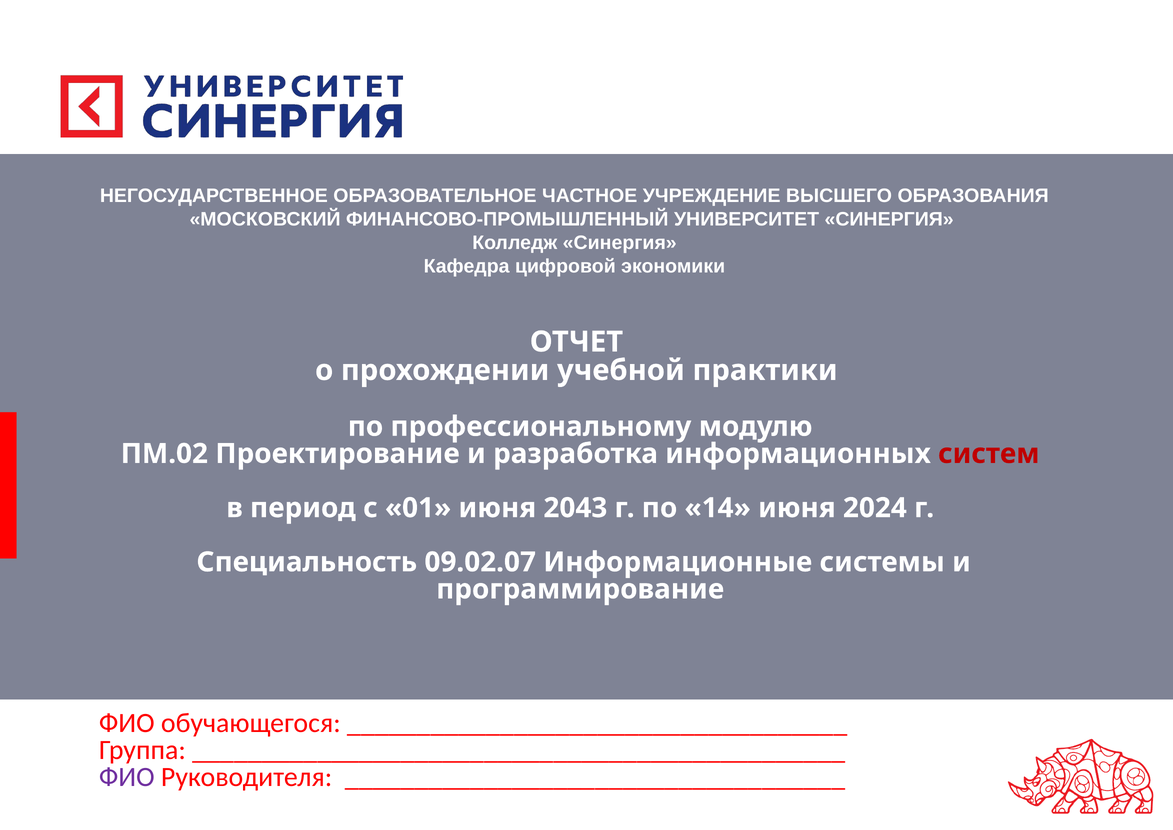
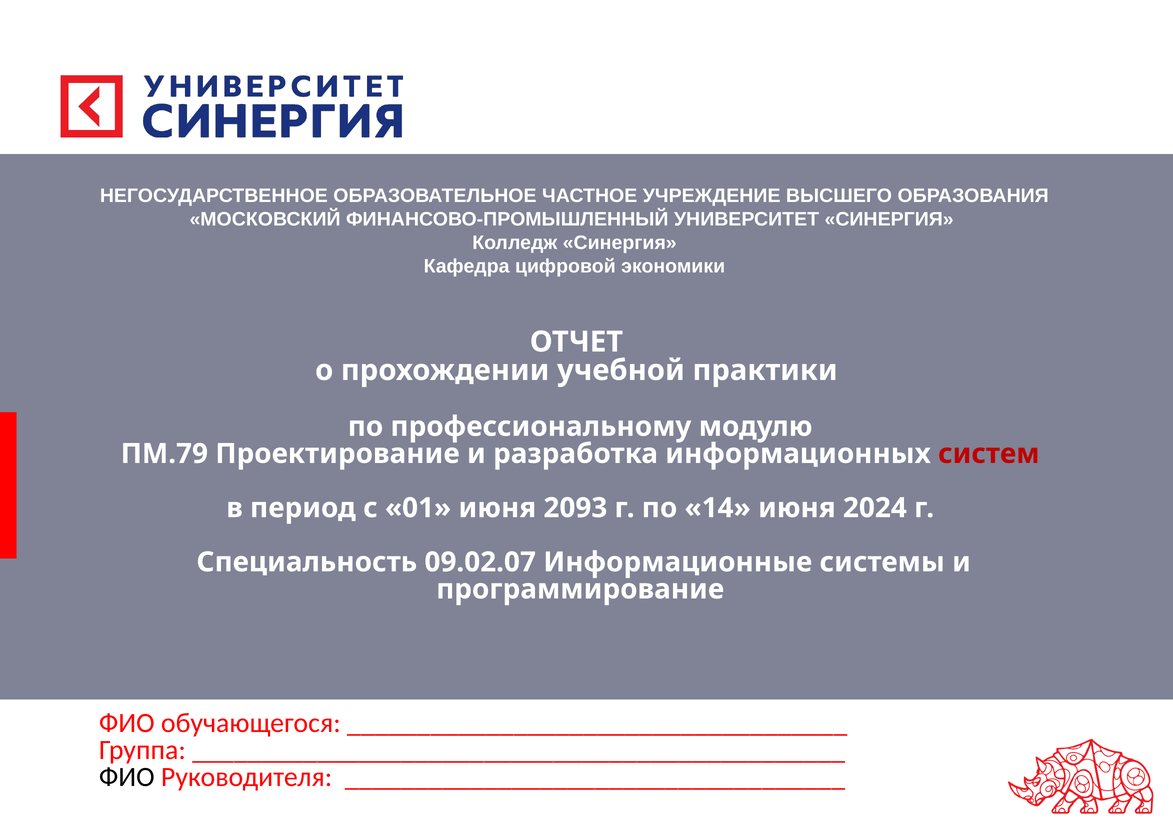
ПМ.02: ПМ.02 -> ПМ.79
2043: 2043 -> 2093
ФИО at (127, 776) colour: purple -> black
